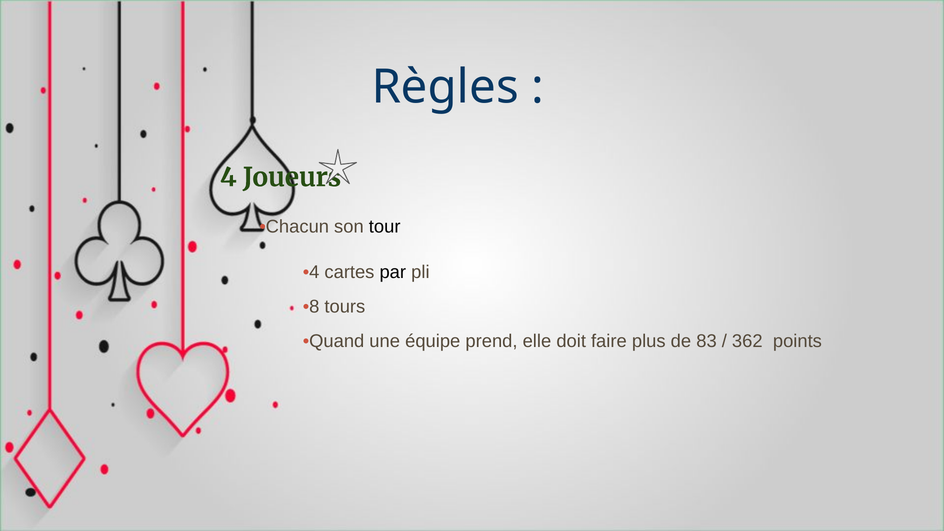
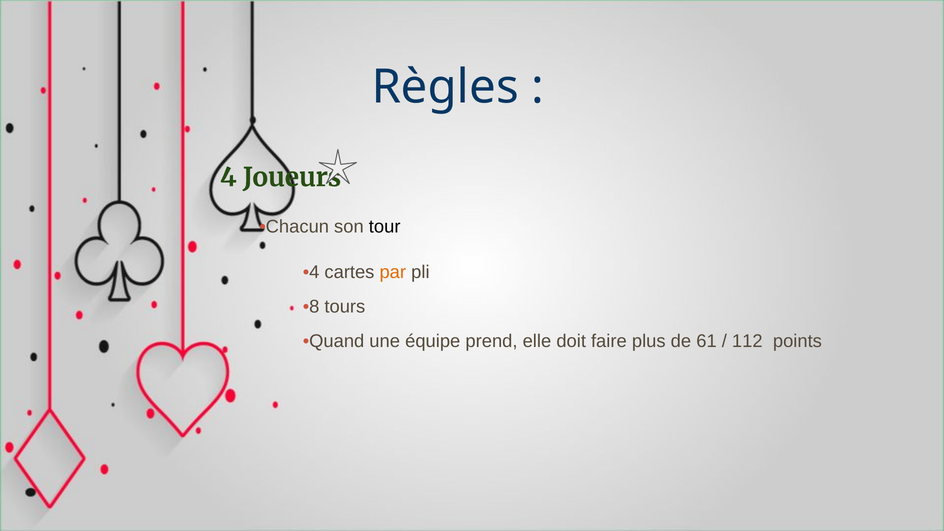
par colour: black -> orange
83: 83 -> 61
362: 362 -> 112
